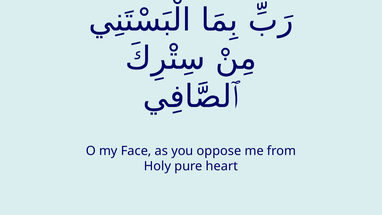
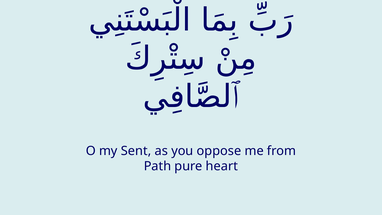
Face: Face -> Sent
Holy: Holy -> Path
